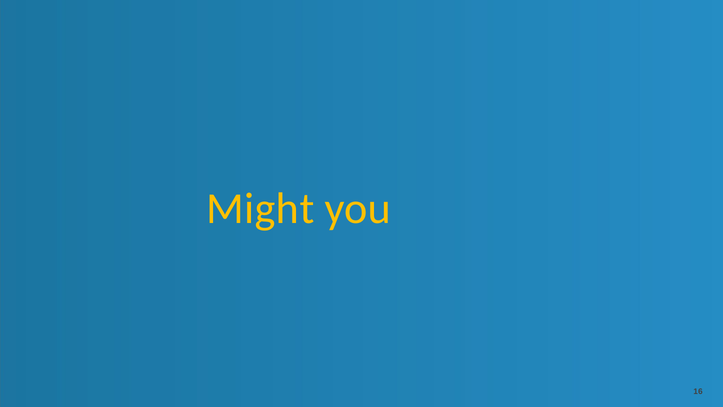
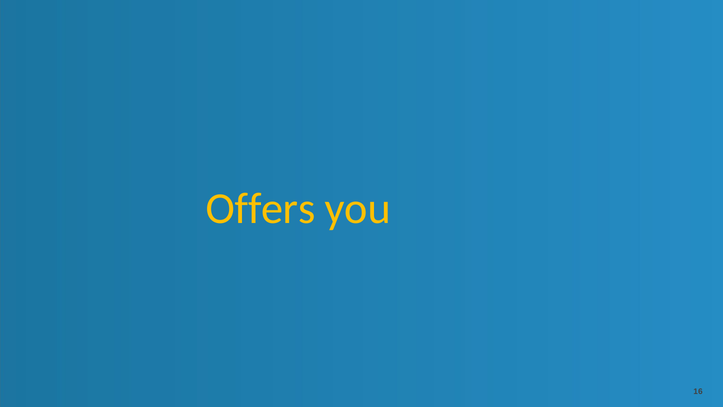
Might: Might -> Offers
